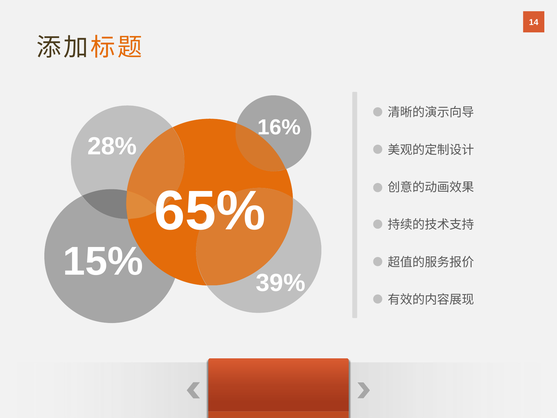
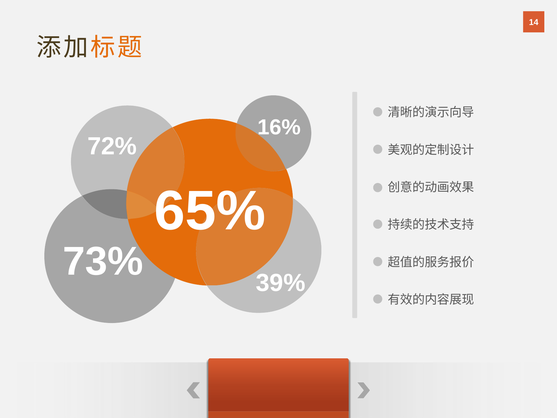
28%: 28% -> 72%
15%: 15% -> 73%
